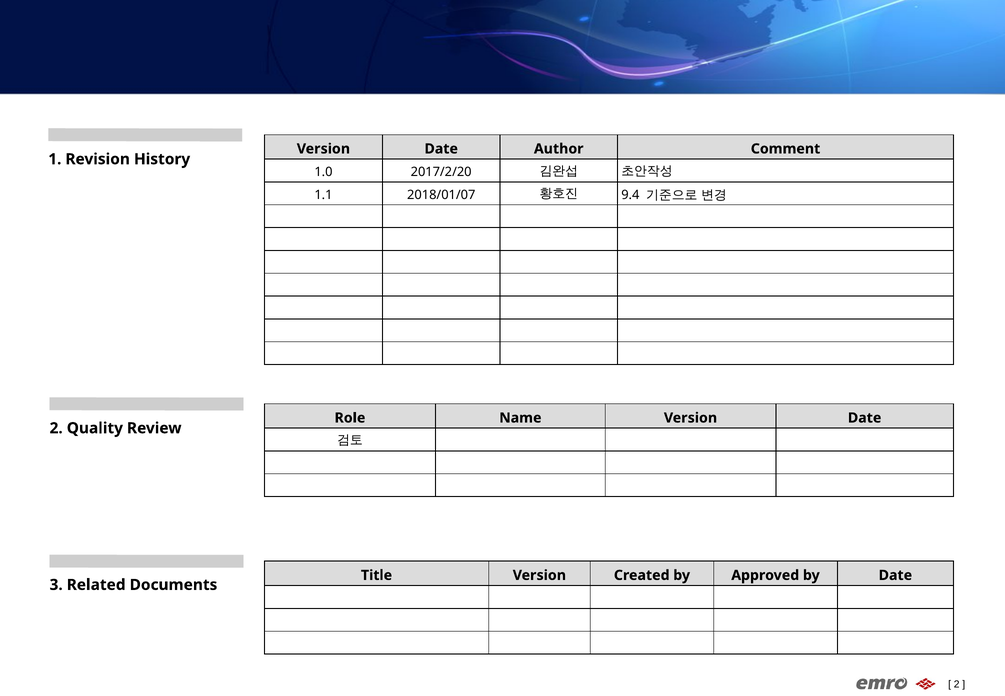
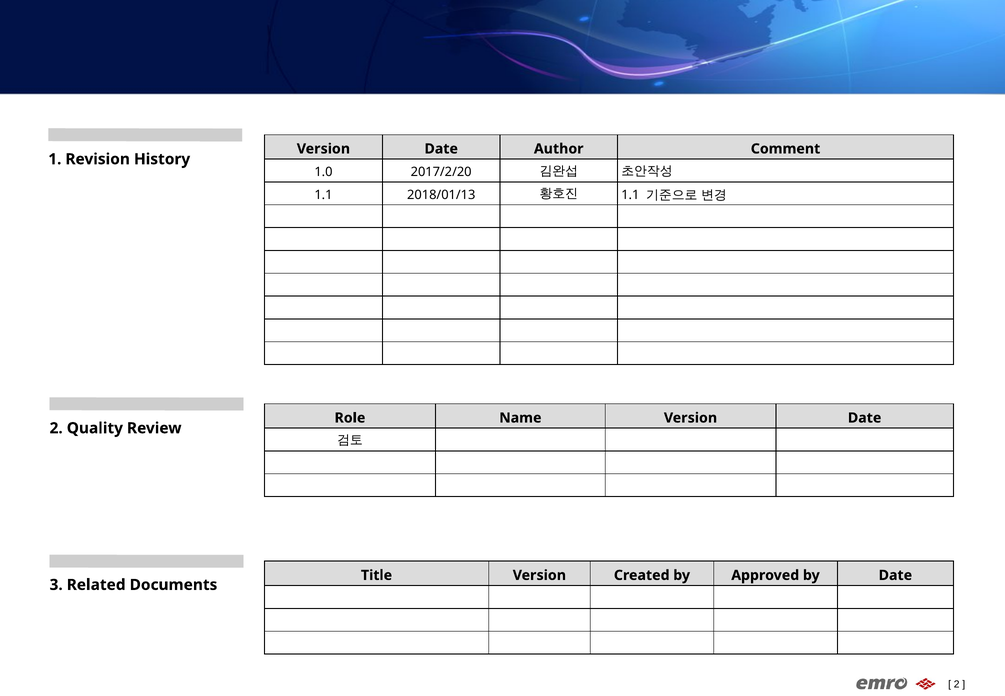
2018/01/07: 2018/01/07 -> 2018/01/13
9.4 at (630, 195): 9.4 -> 1.1
